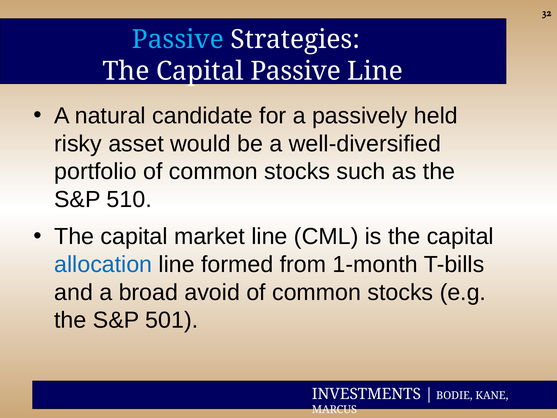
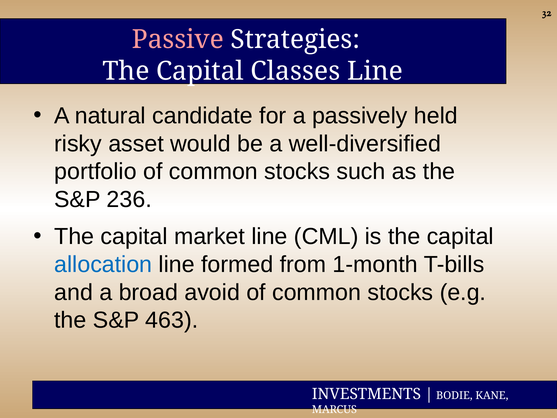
Passive at (178, 39) colour: light blue -> pink
Capital Passive: Passive -> Classes
510: 510 -> 236
501: 501 -> 463
